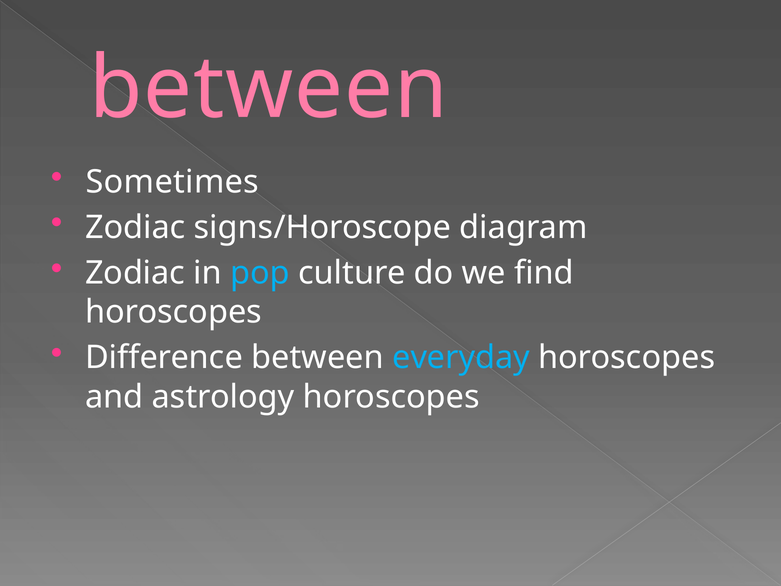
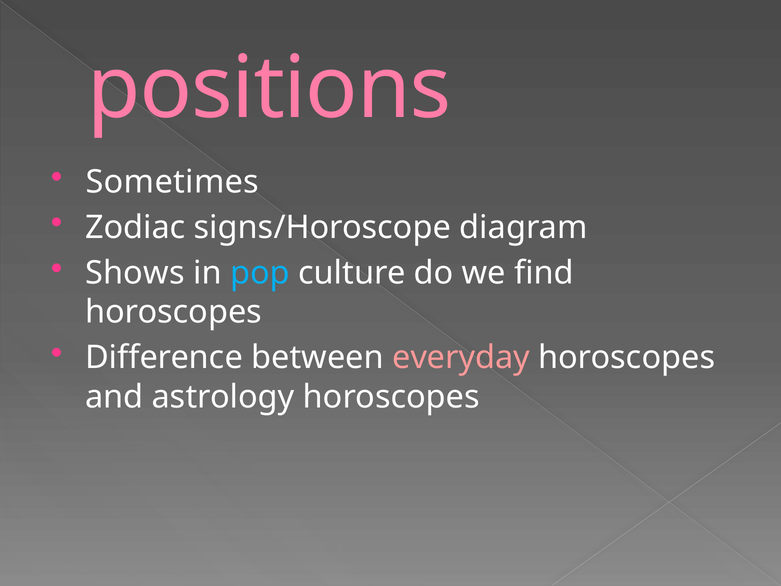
between at (268, 89): between -> positions
Zodiac at (135, 273): Zodiac -> Shows
everyday colour: light blue -> pink
